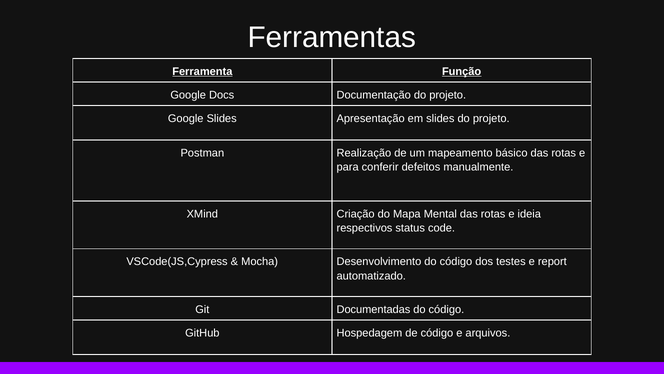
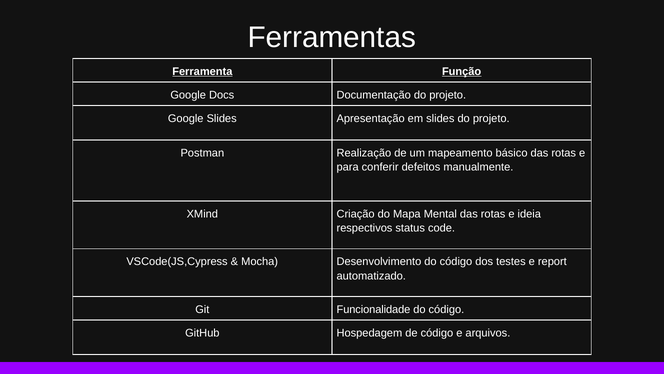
Documentadas: Documentadas -> Funcionalidade
